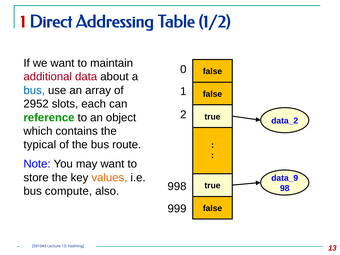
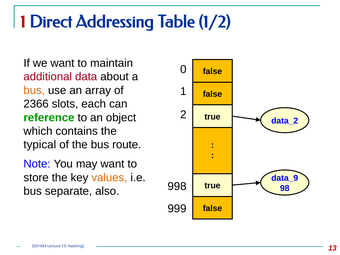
bus at (34, 90) colour: blue -> orange
2952: 2952 -> 2366
compute: compute -> separate
